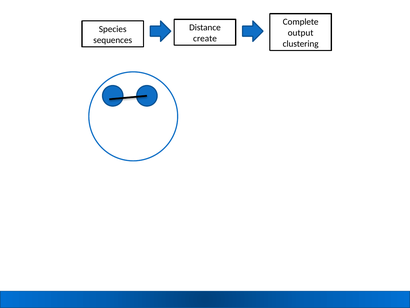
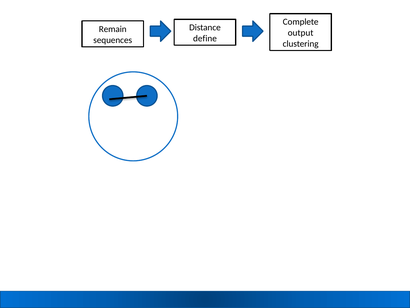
Species: Species -> Remain
create: create -> define
